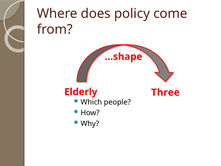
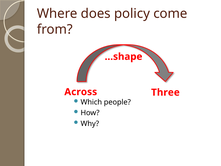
Elderly: Elderly -> Across
